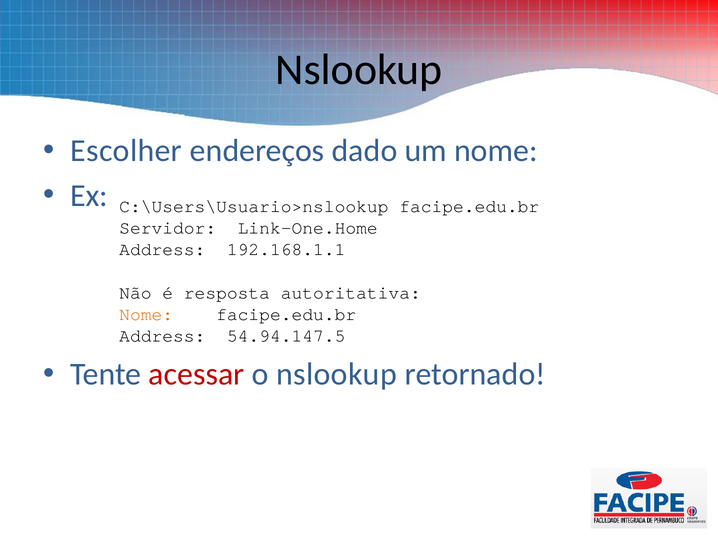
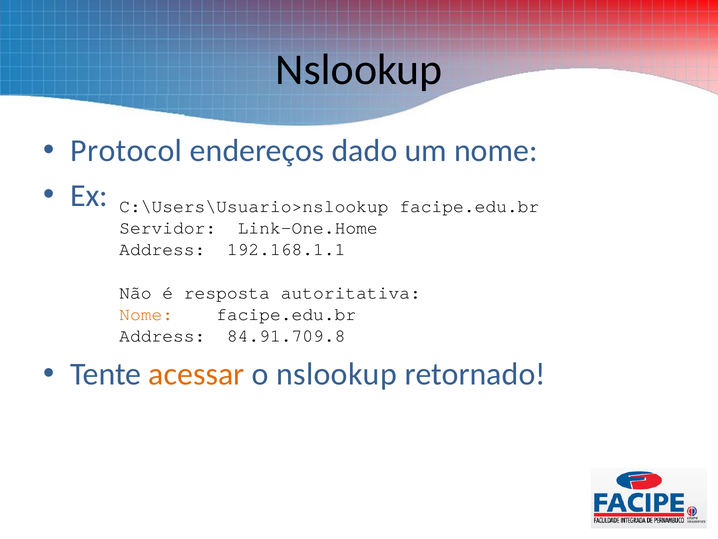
Escolher: Escolher -> Protocol
54.94.147.5: 54.94.147.5 -> 84.91.709.8
acessar colour: red -> orange
